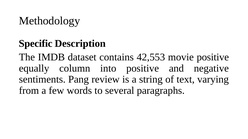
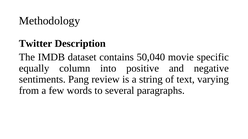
Specific: Specific -> Twitter
42,553: 42,553 -> 50,040
movie positive: positive -> specific
